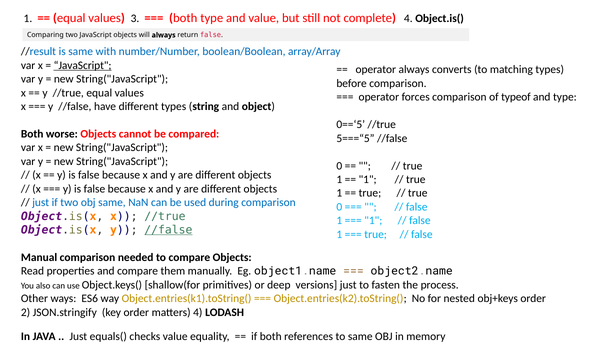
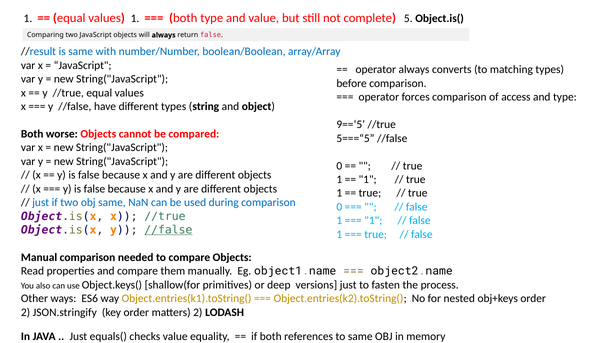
values 3: 3 -> 1
complete 4: 4 -> 5
JavaScript at (83, 65) underline: present -> none
typeof: typeof -> access
0==‘5: 0==‘5 -> 9==‘5
matters 4: 4 -> 2
